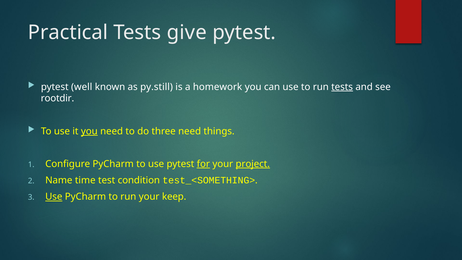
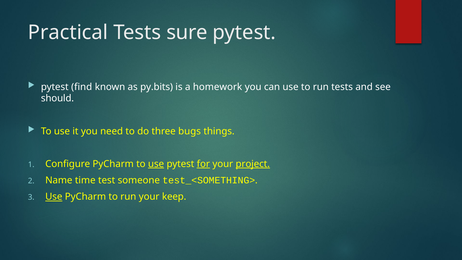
give: give -> sure
well: well -> find
py.still: py.still -> py.bits
tests at (342, 87) underline: present -> none
rootdir: rootdir -> should
you at (89, 131) underline: present -> none
three need: need -> bugs
use at (156, 164) underline: none -> present
condition: condition -> someone
